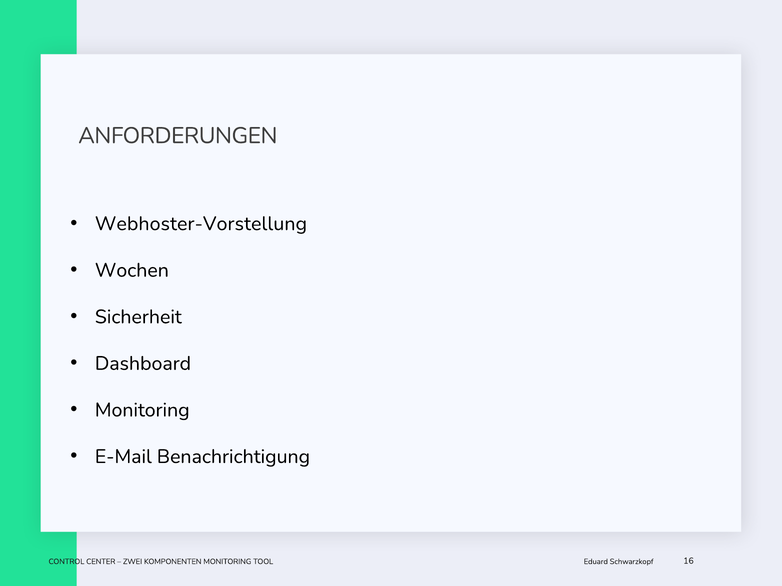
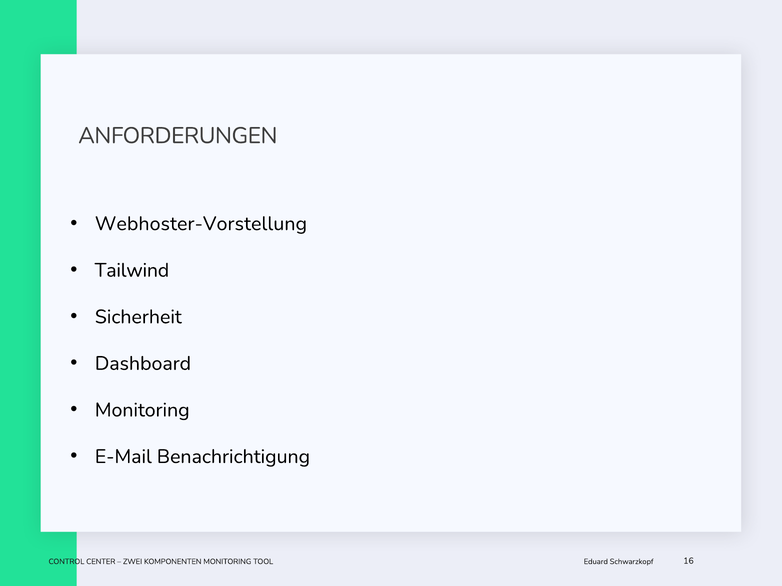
Wochen: Wochen -> Tailwind
